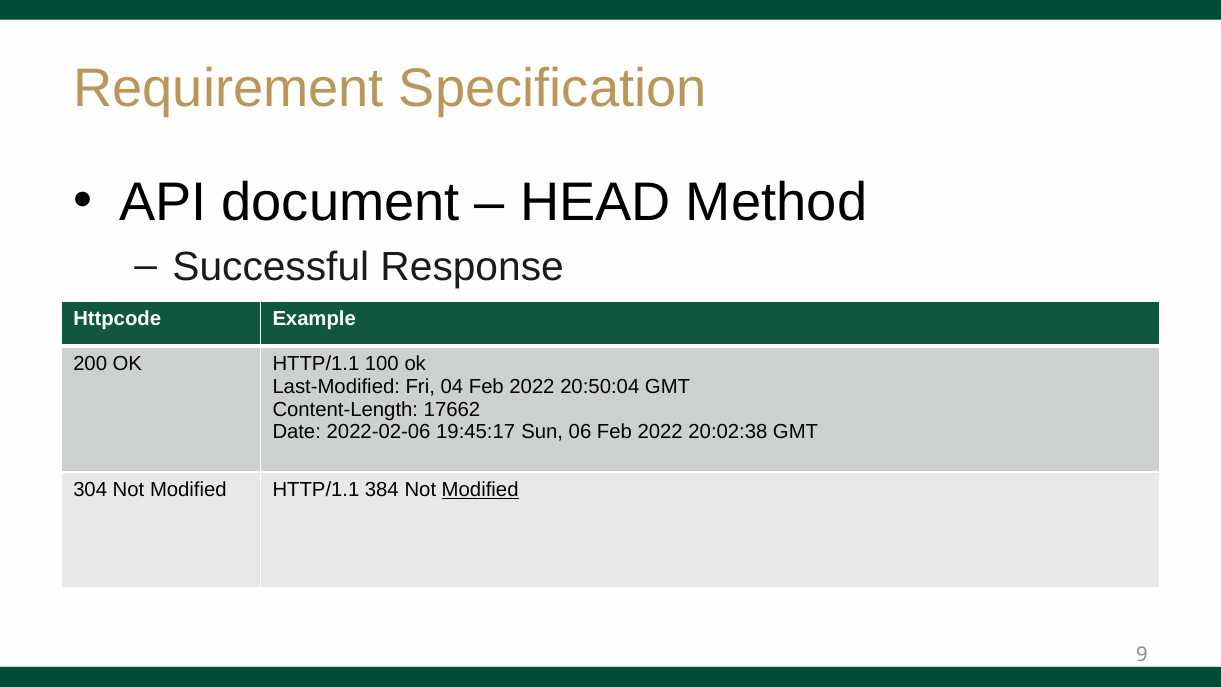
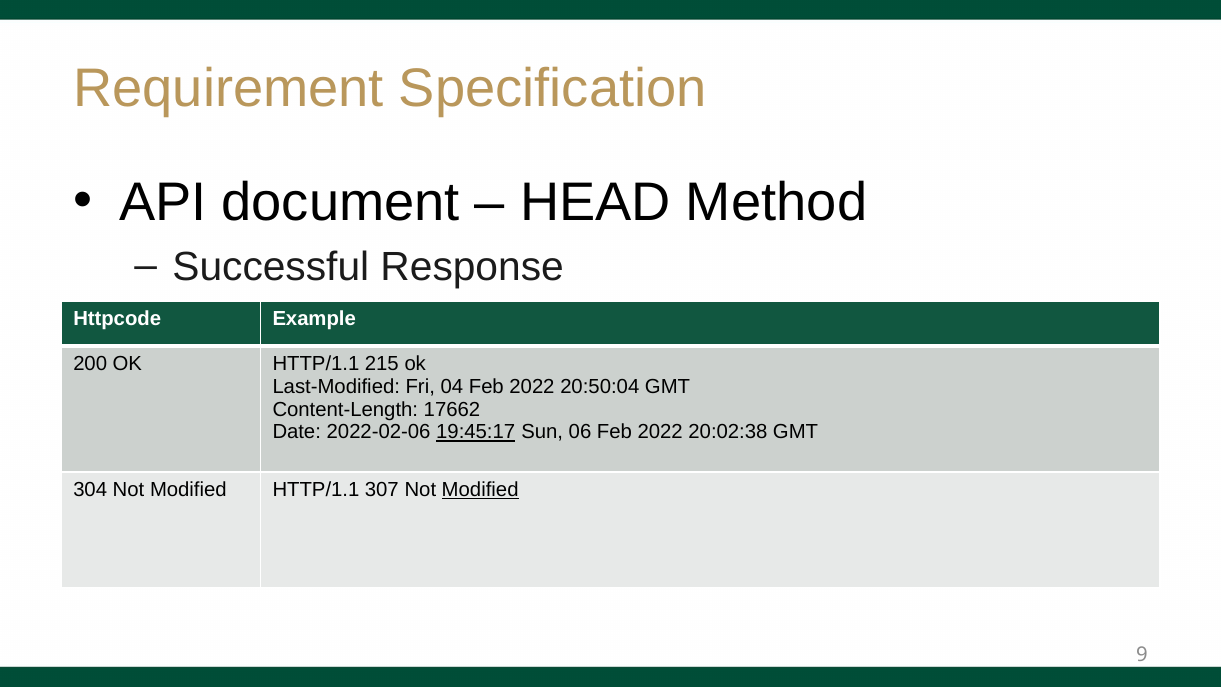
100: 100 -> 215
19:45:17 underline: none -> present
384: 384 -> 307
